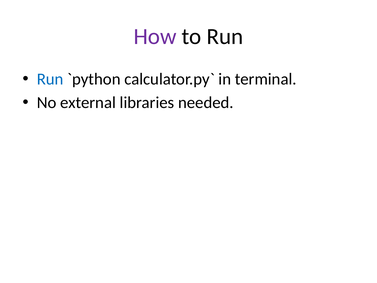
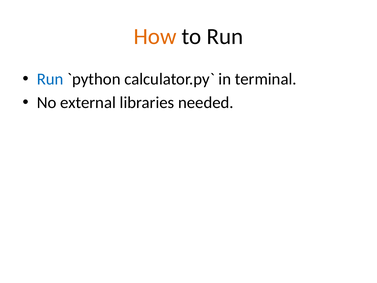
How colour: purple -> orange
